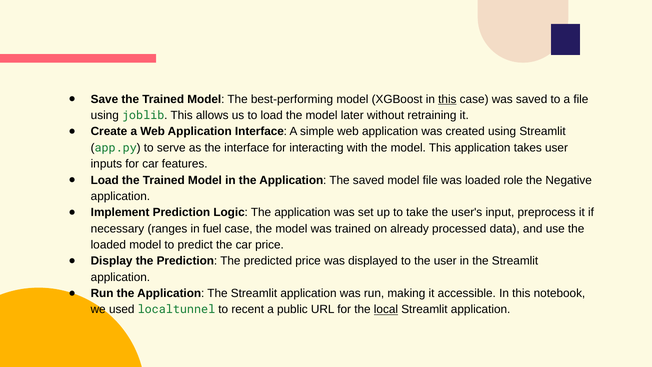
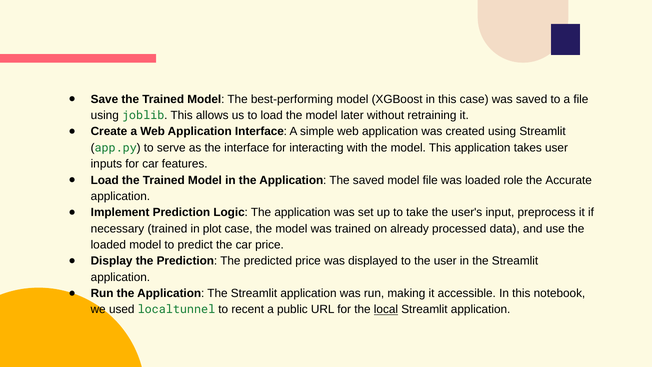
this at (447, 99) underline: present -> none
Negative: Negative -> Accurate
necessary ranges: ranges -> trained
fuel: fuel -> plot
